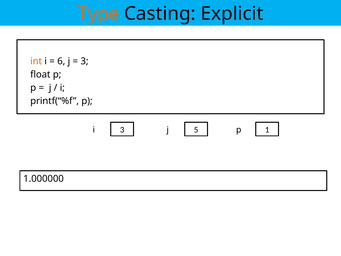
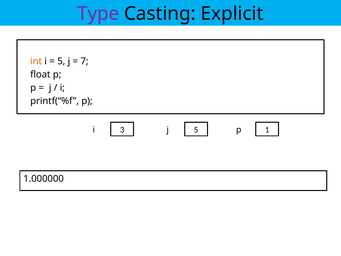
Type colour: orange -> purple
6 at (61, 61): 6 -> 5
3 at (84, 61): 3 -> 7
